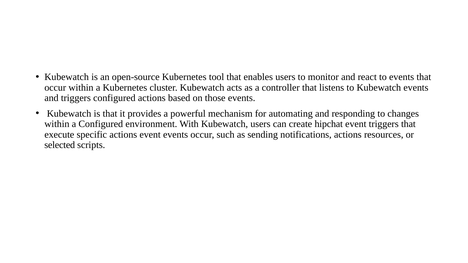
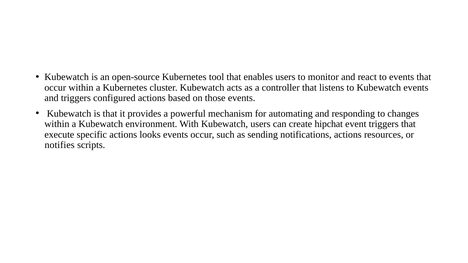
a Configured: Configured -> Kubewatch
actions event: event -> looks
selected: selected -> notifies
